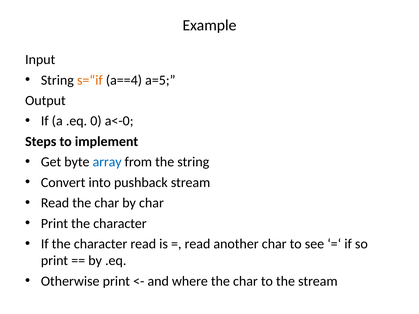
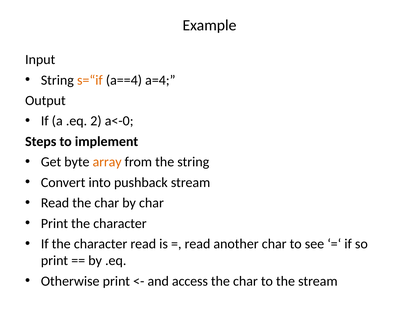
a=5: a=5 -> a=4
0: 0 -> 2
array colour: blue -> orange
where: where -> access
